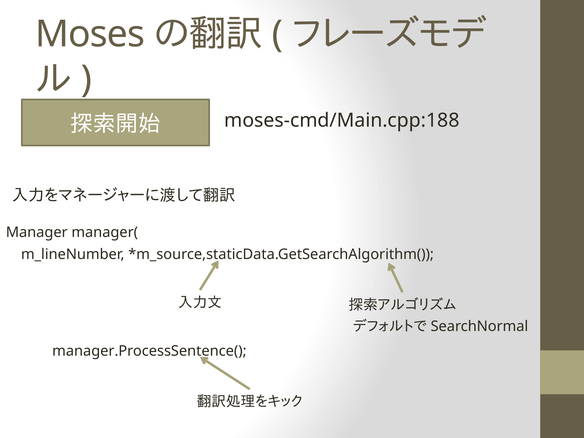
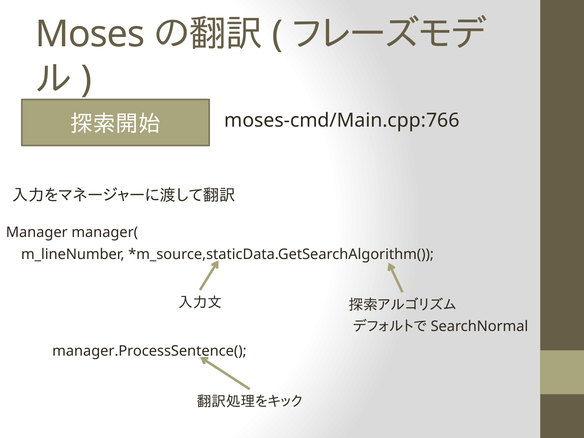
moses-cmd/Main.cpp:188: moses-cmd/Main.cpp:188 -> moses-cmd/Main.cpp:766
